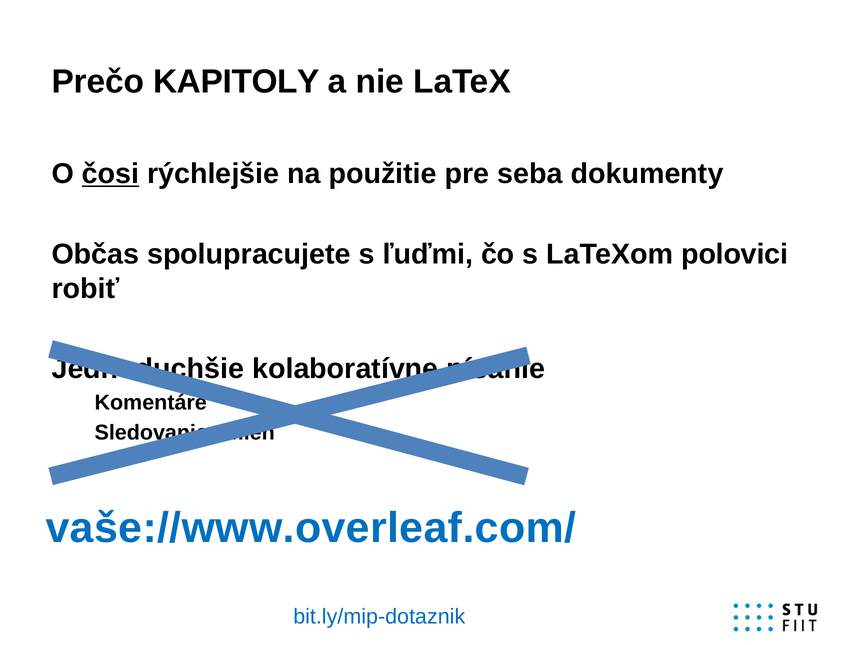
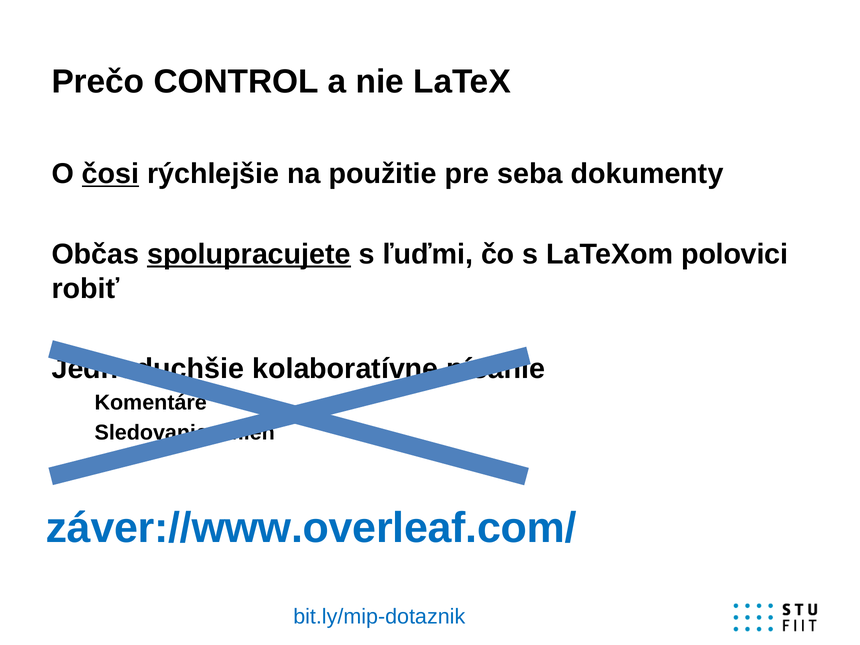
KAPITOLY: KAPITOLY -> CONTROL
spolupracujete underline: none -> present
vaše://www.overleaf.com/: vaše://www.overleaf.com/ -> záver://www.overleaf.com/
